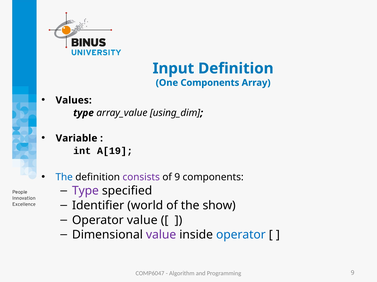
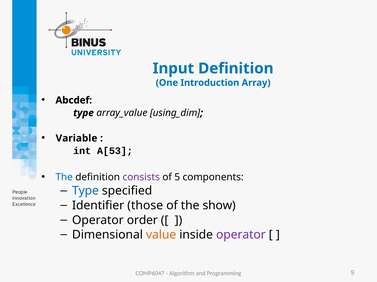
One Components: Components -> Introduction
Values: Values -> Abcdef
A[19: A[19 -> A[53
of 9: 9 -> 5
Type at (85, 191) colour: purple -> blue
world: world -> those
Operator value: value -> order
value at (161, 235) colour: purple -> orange
operator at (241, 235) colour: blue -> purple
